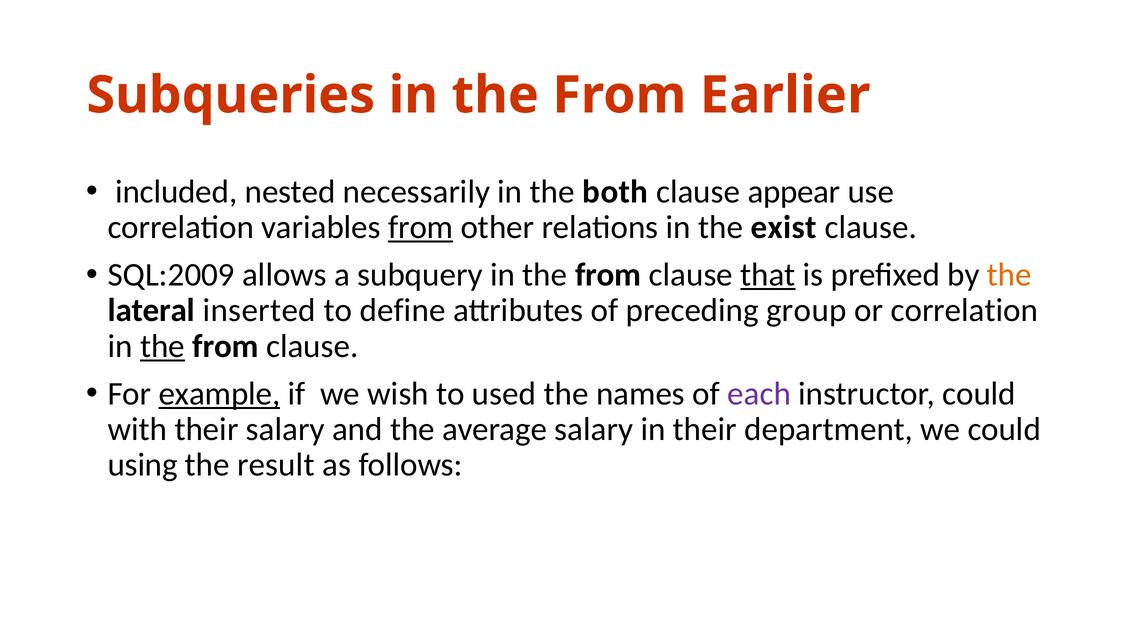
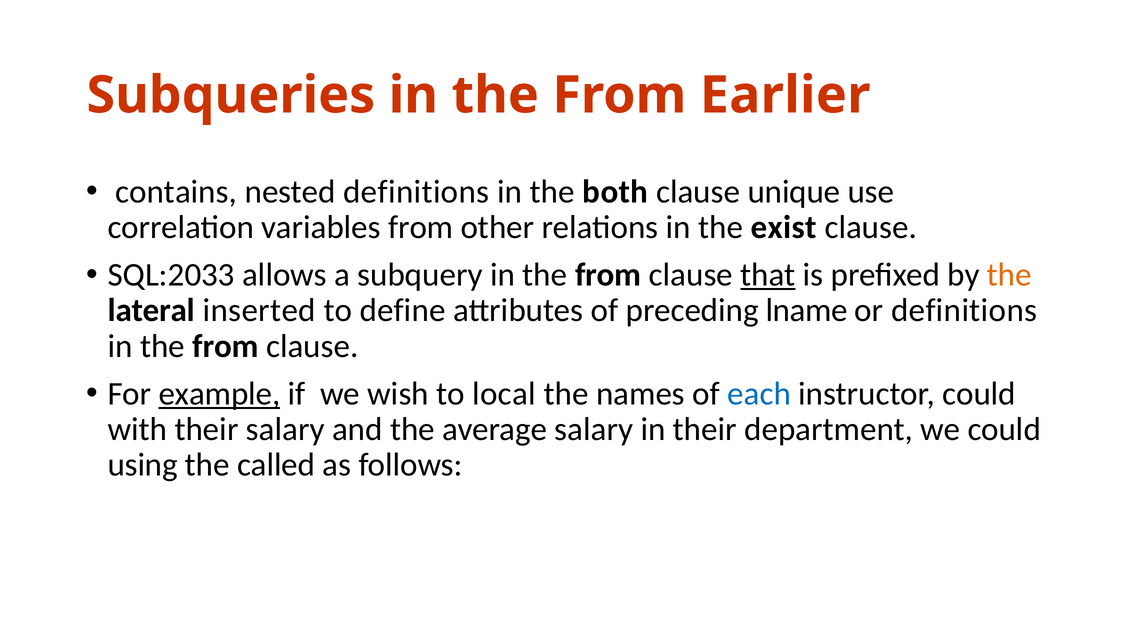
included: included -> contains
nested necessarily: necessarily -> definitions
appear: appear -> unique
from at (421, 227) underline: present -> none
SQL:2009: SQL:2009 -> SQL:2033
group: group -> lname
or correlation: correlation -> definitions
the at (162, 346) underline: present -> none
used: used -> local
each colour: purple -> blue
result: result -> called
